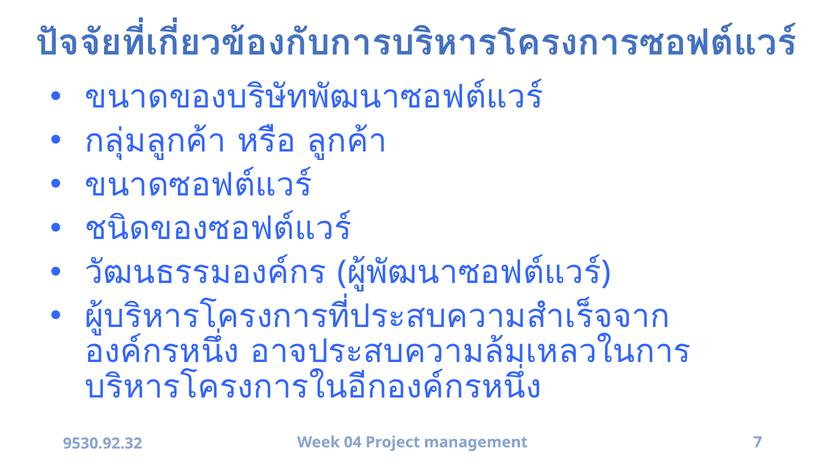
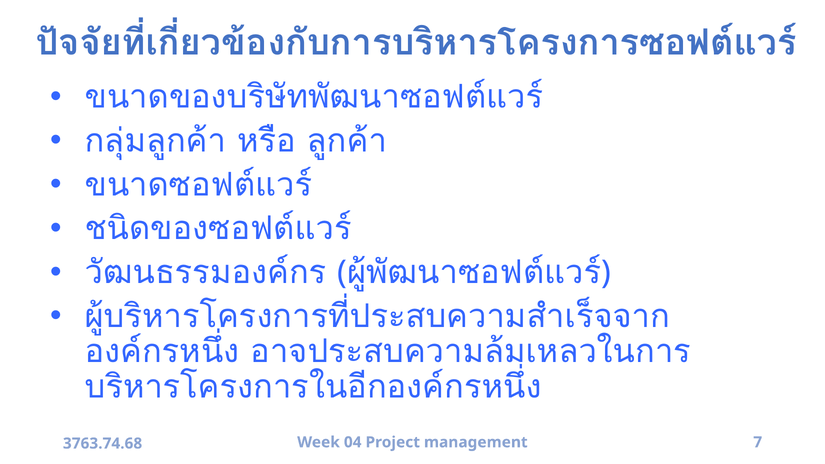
9530.92.32: 9530.92.32 -> 3763.74.68
